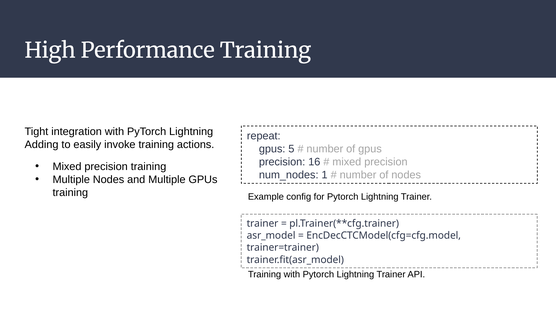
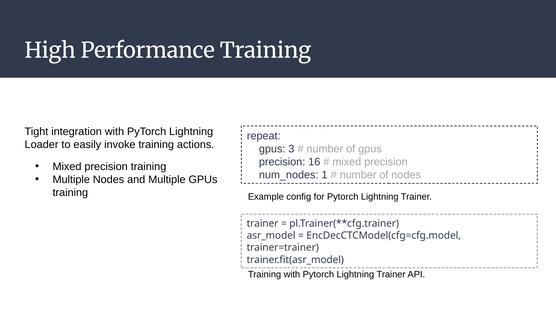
Adding: Adding -> Loader
5: 5 -> 3
